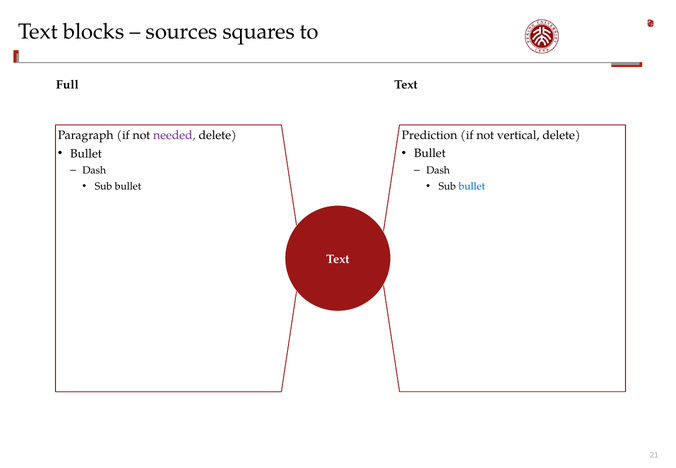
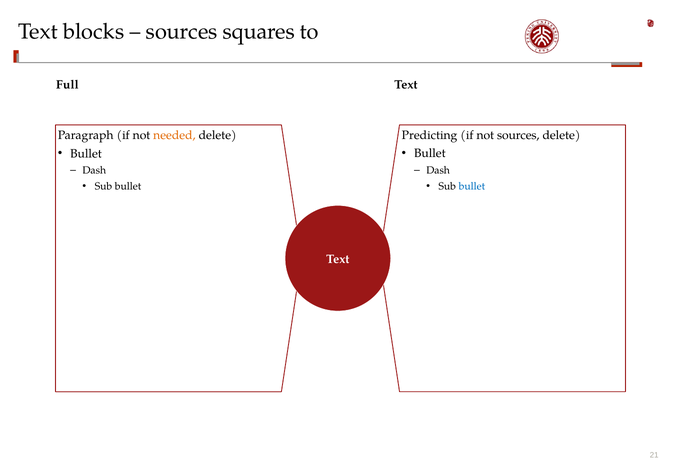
needed colour: purple -> orange
Prediction: Prediction -> Predicting
not vertical: vertical -> sources
